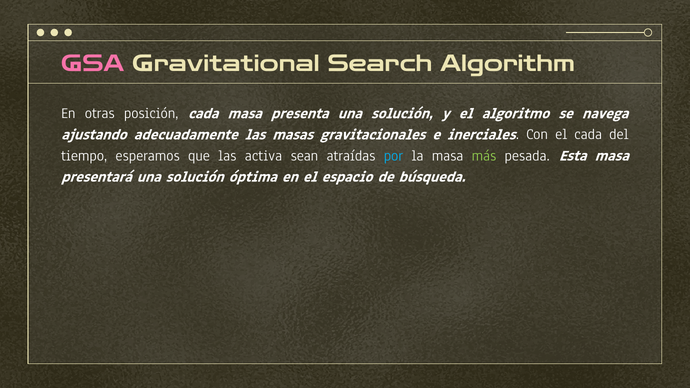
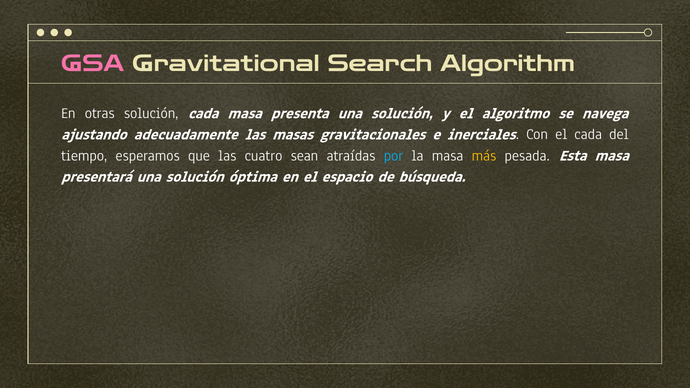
otras posición: posición -> solución
activa: activa -> cuatro
más colour: light green -> yellow
